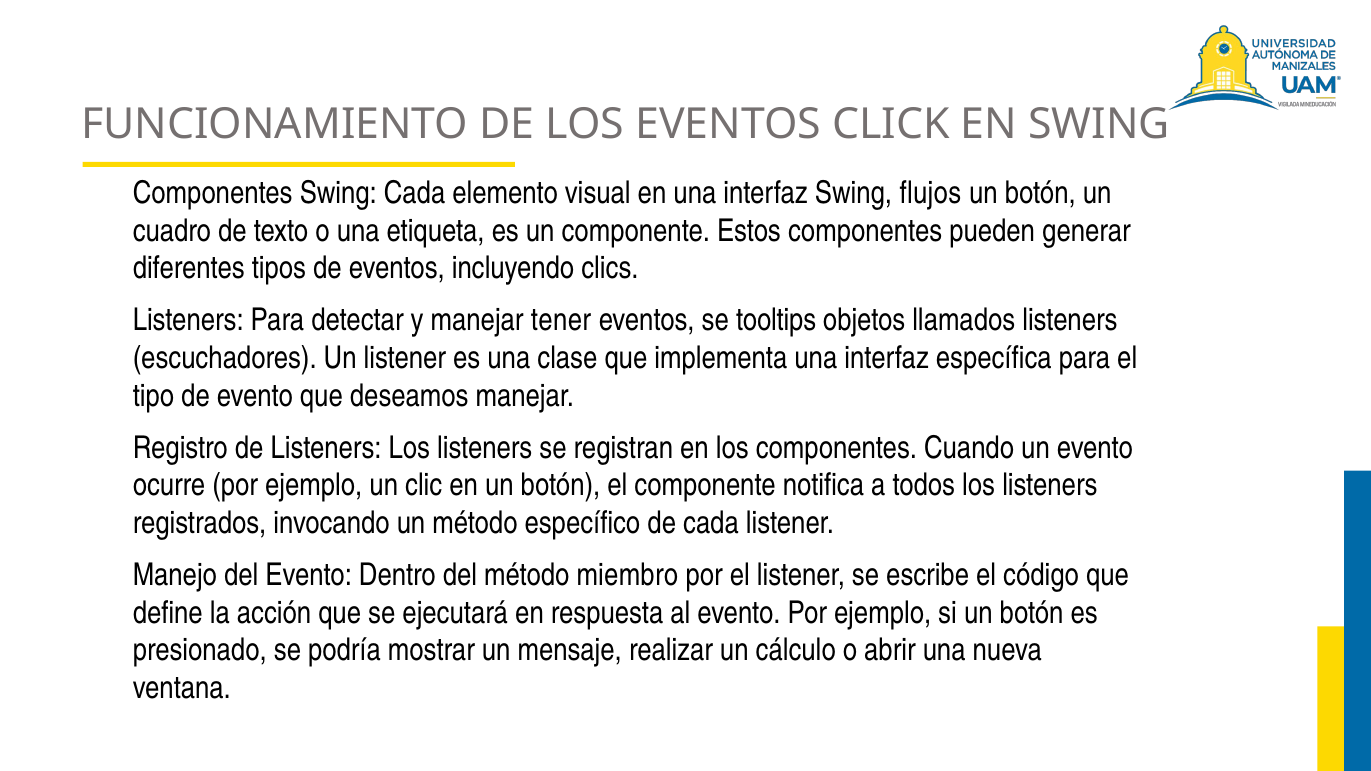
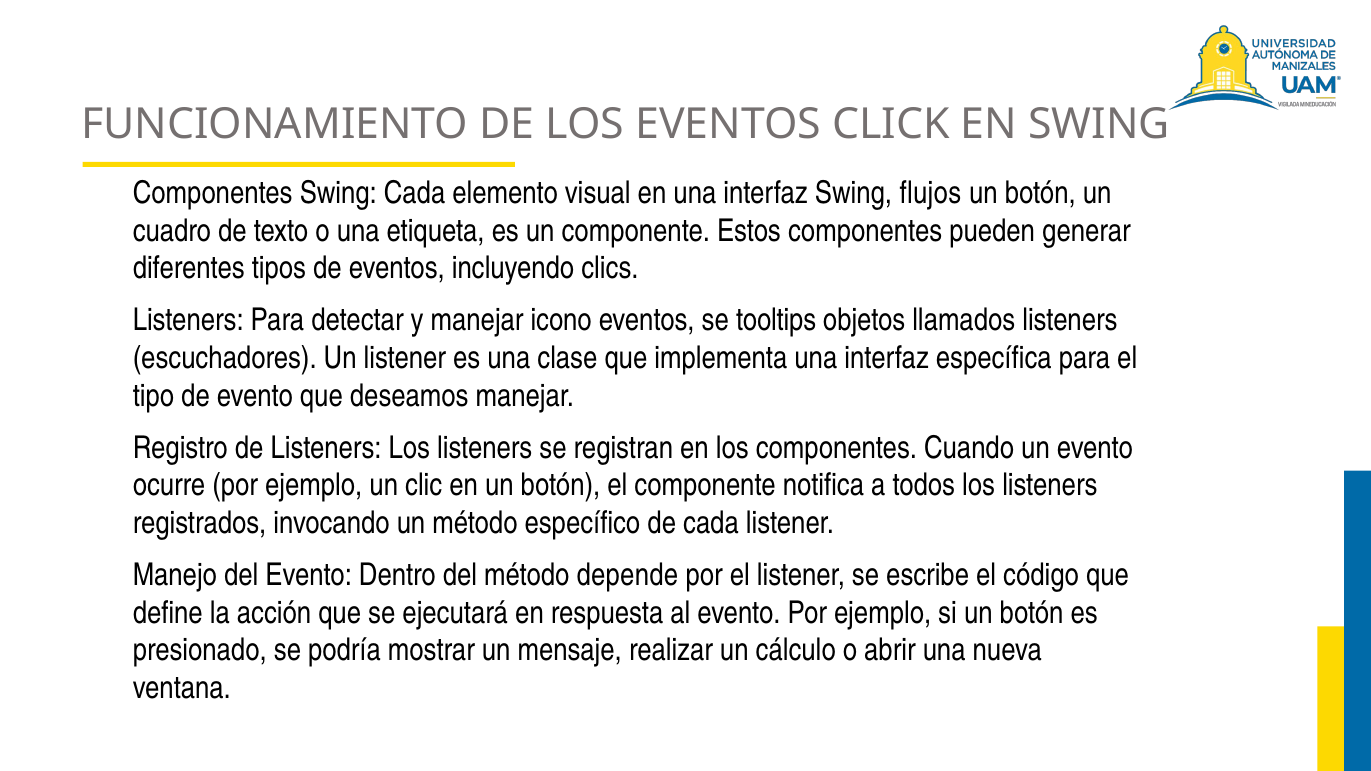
tener: tener -> icono
miembro: miembro -> depende
